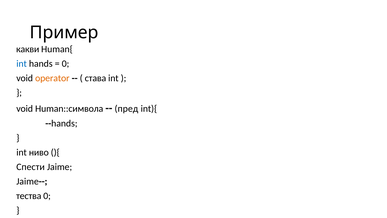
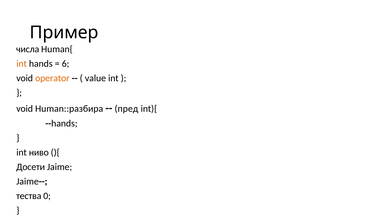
какви: какви -> числа
int at (22, 64) colour: blue -> orange
0 at (66, 64): 0 -> 6
става: става -> value
Human::символа: Human::символа -> Human::разбира
Спести: Спести -> Досети
